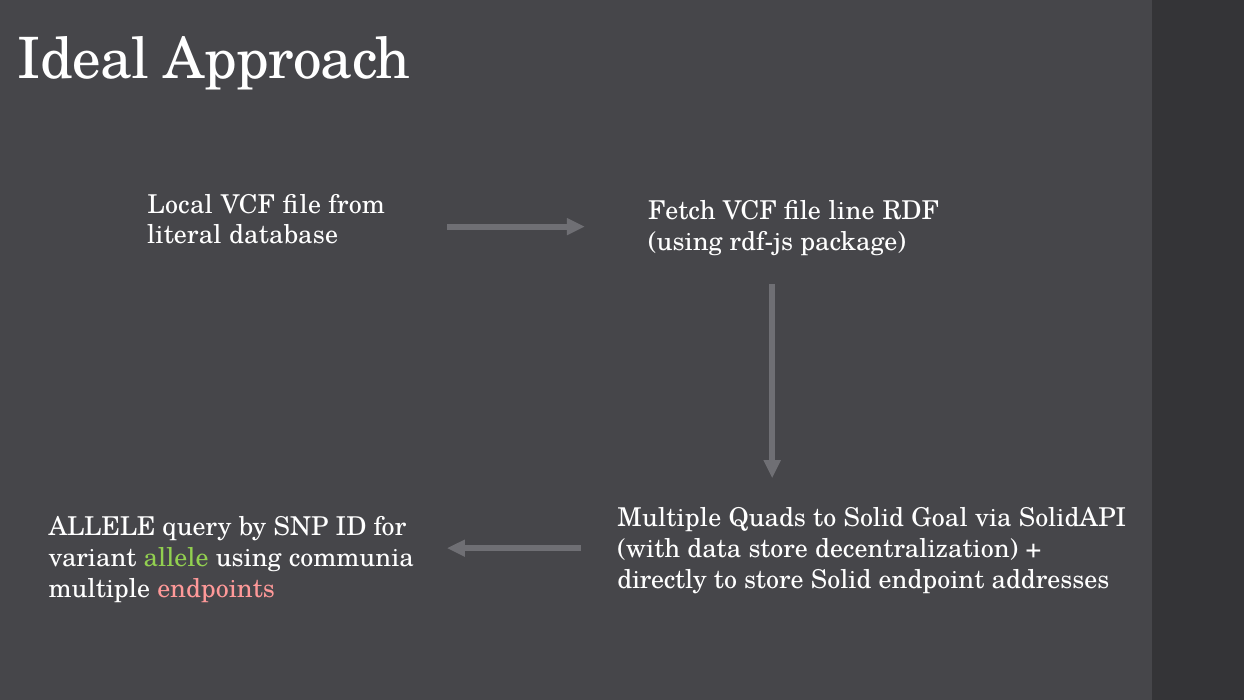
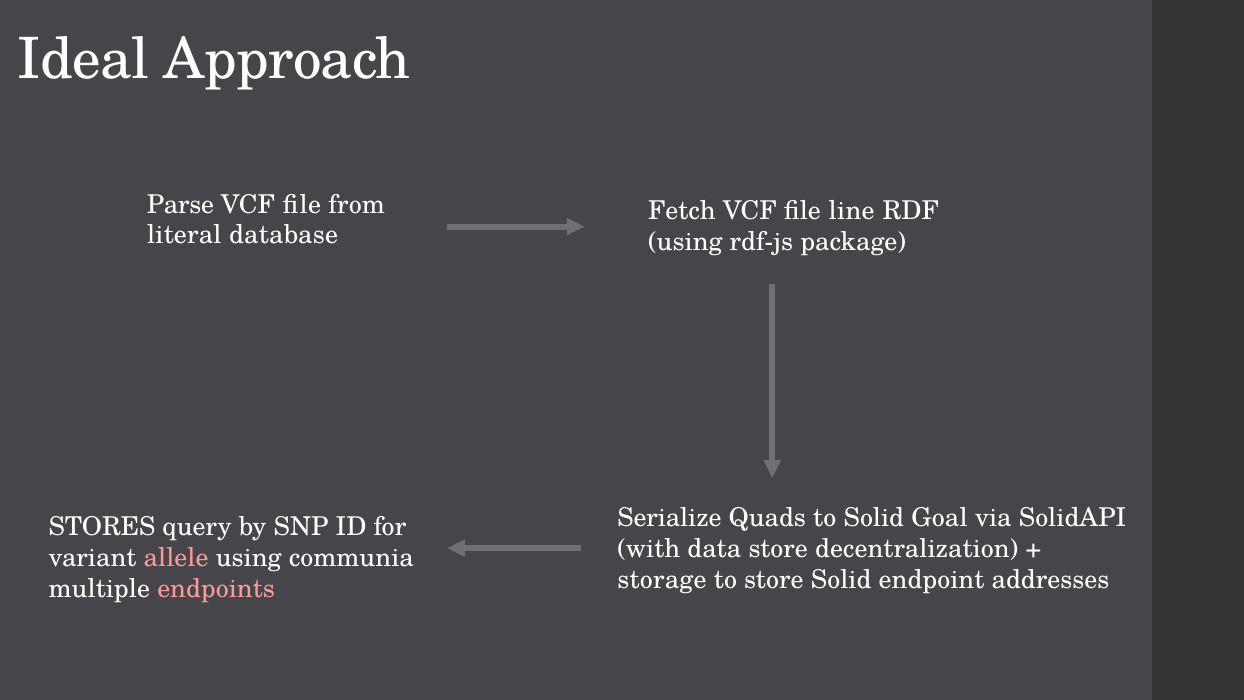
Local: Local -> Parse
Multiple at (669, 518): Multiple -> Serialize
ALLELE at (102, 527): ALLELE -> STORES
allele at (176, 558) colour: light green -> pink
directly: directly -> storage
